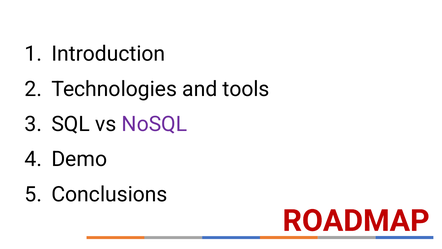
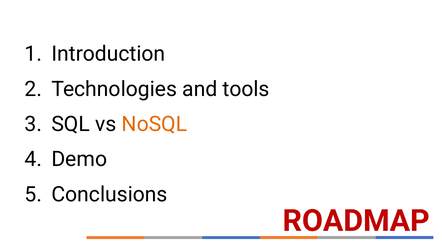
NoSQL colour: purple -> orange
